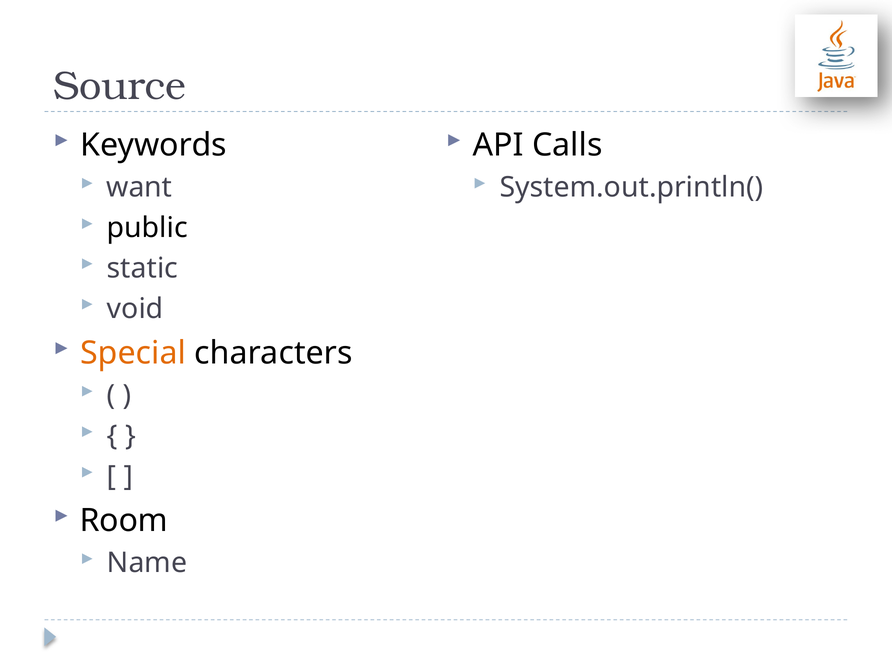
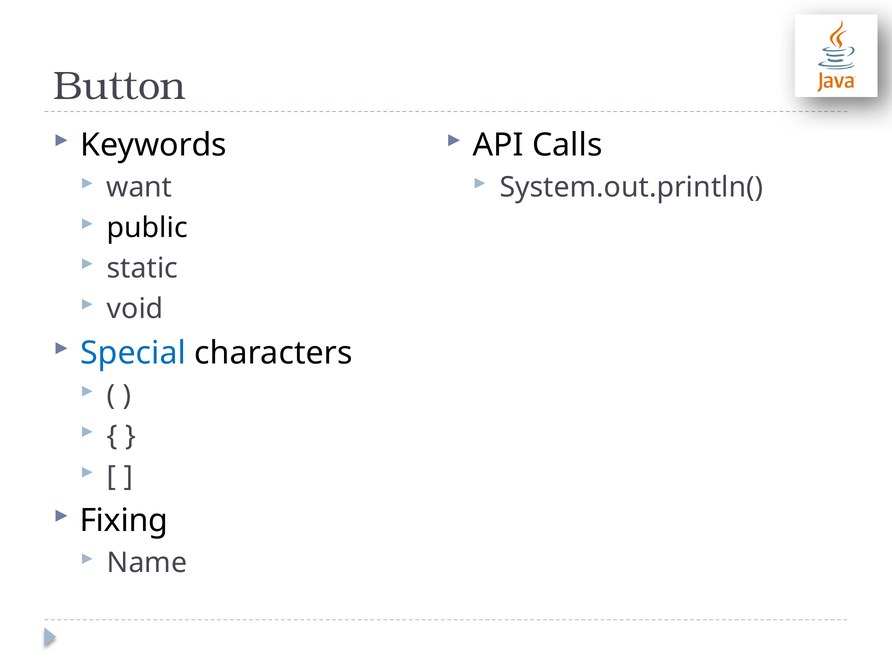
Source: Source -> Button
Special colour: orange -> blue
Room: Room -> Fixing
